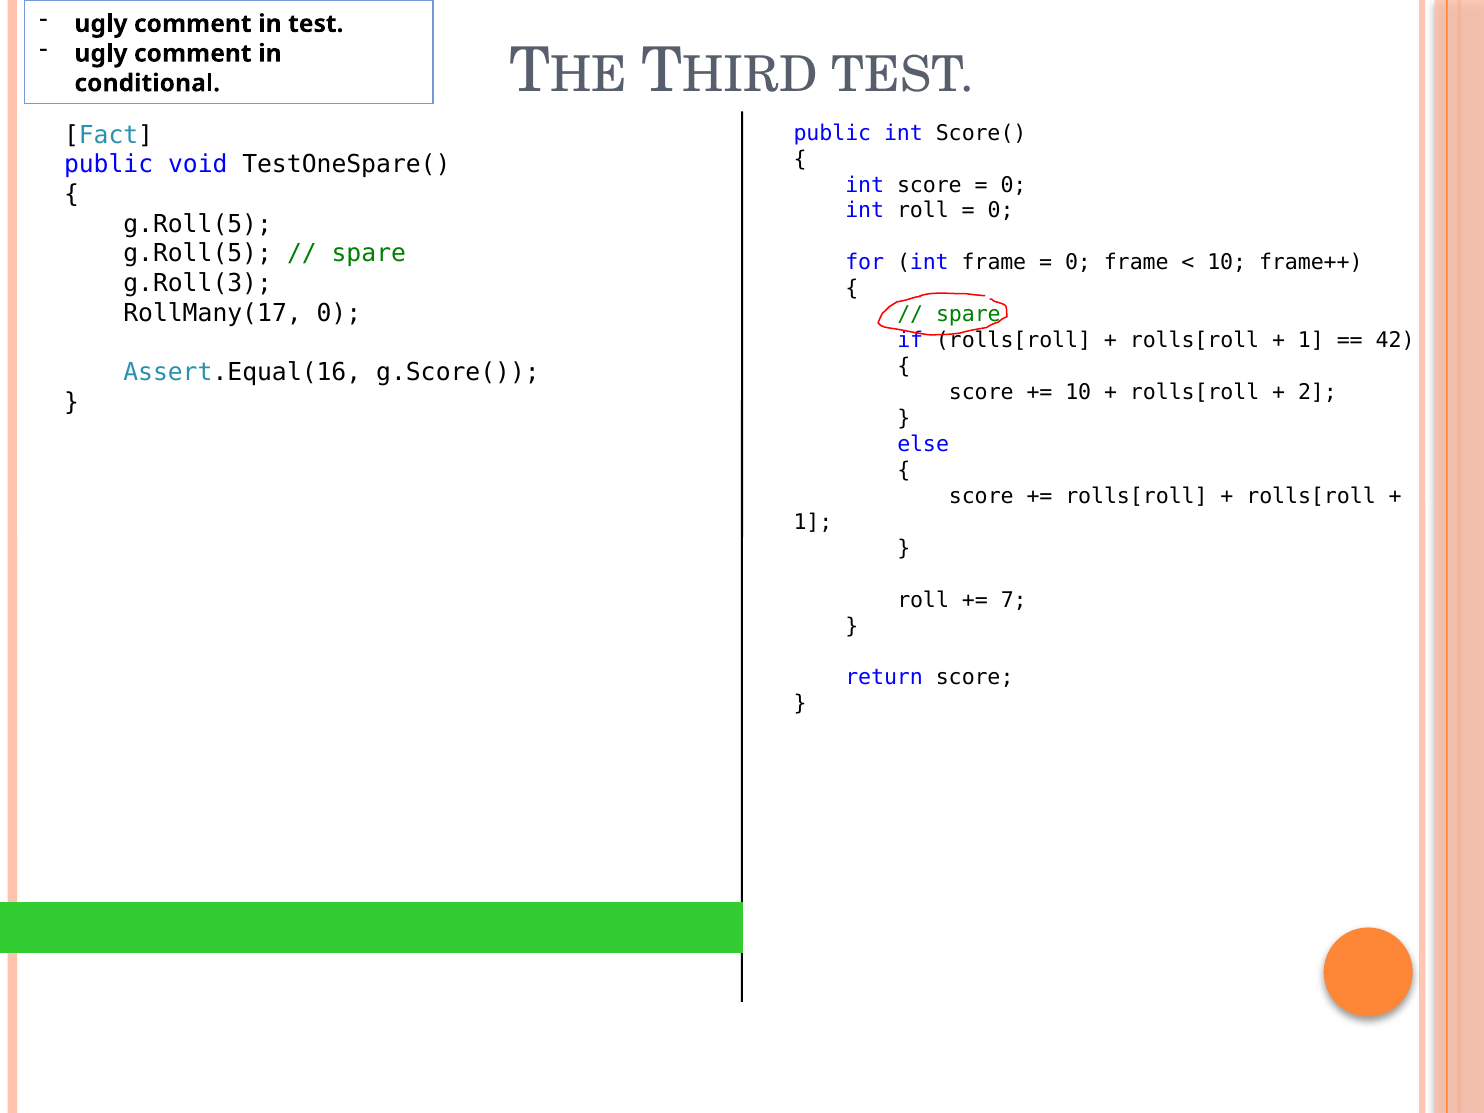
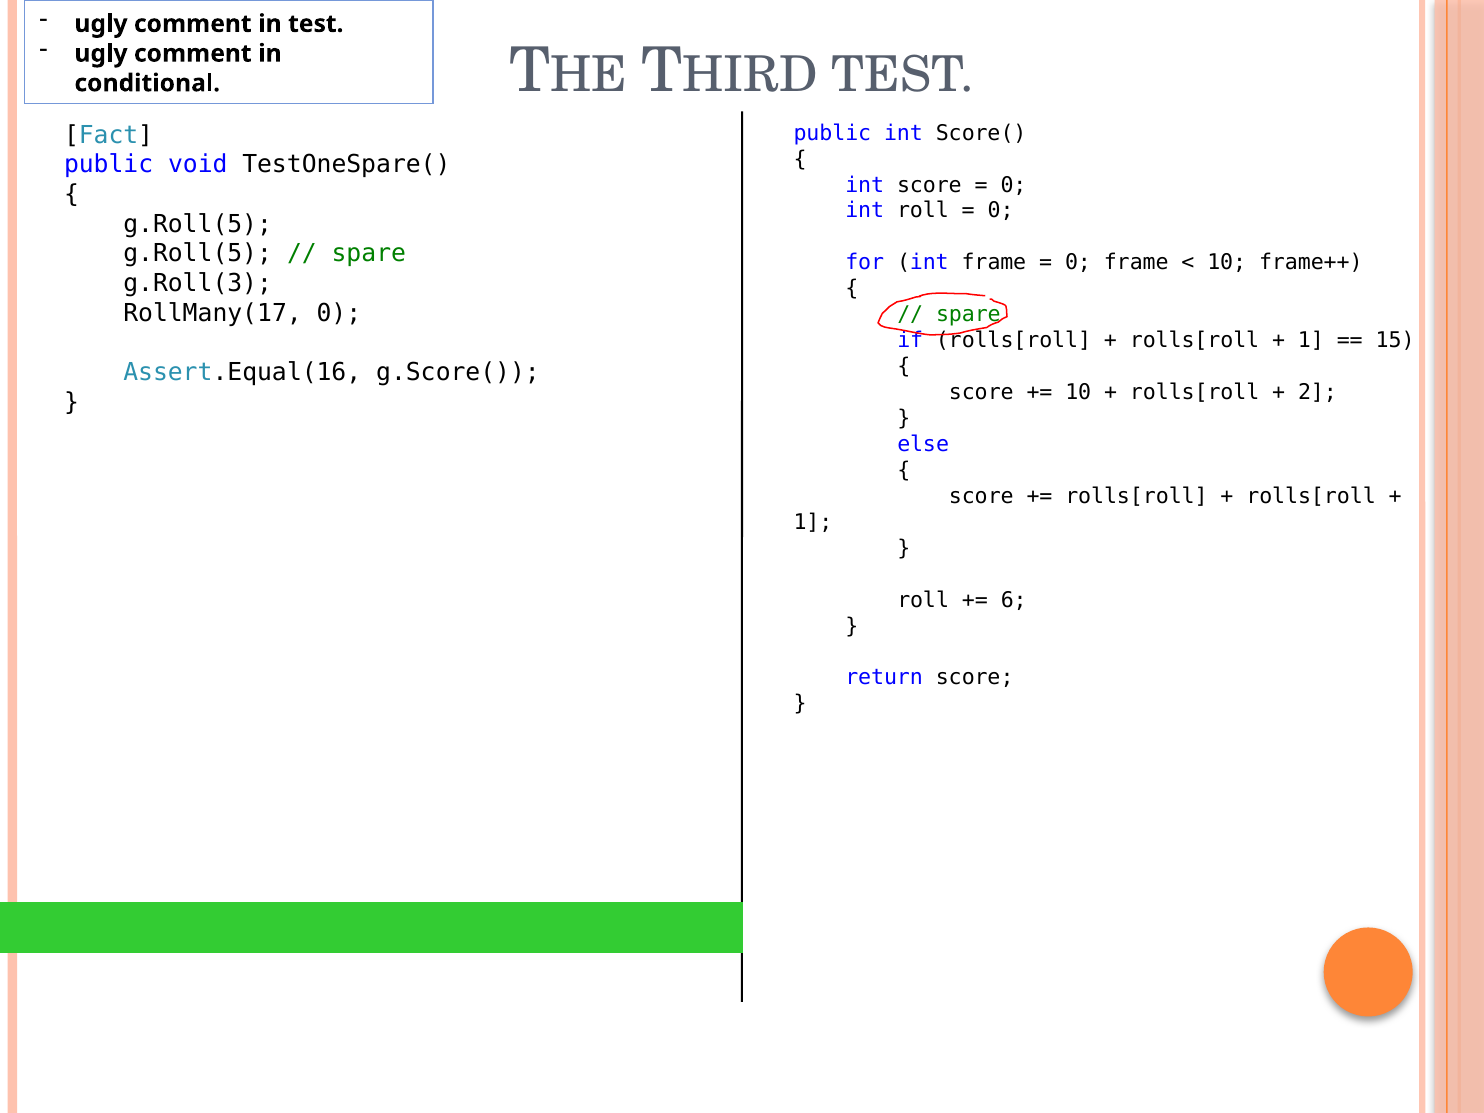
42: 42 -> 15
7: 7 -> 6
